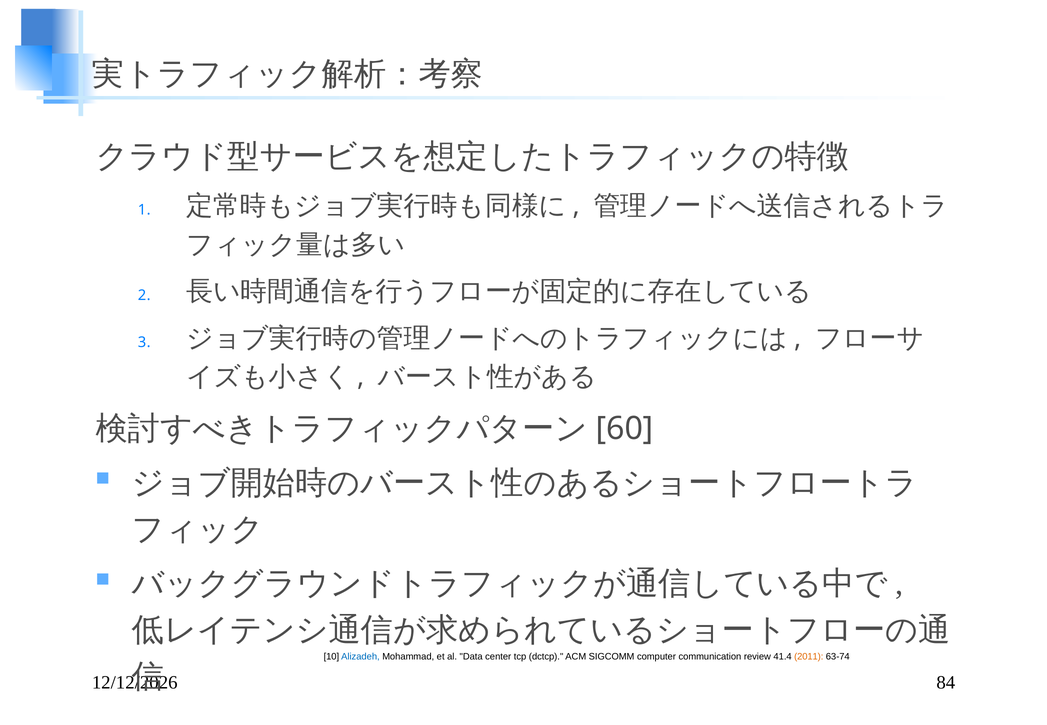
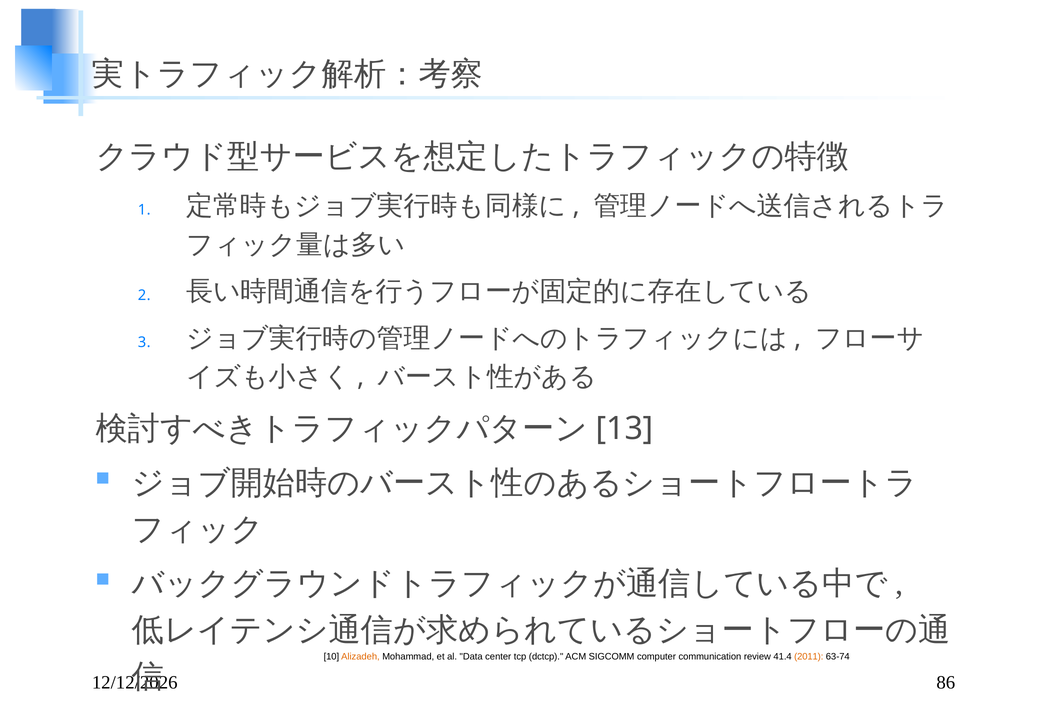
60: 60 -> 13
Alizadeh colour: blue -> orange
84: 84 -> 86
